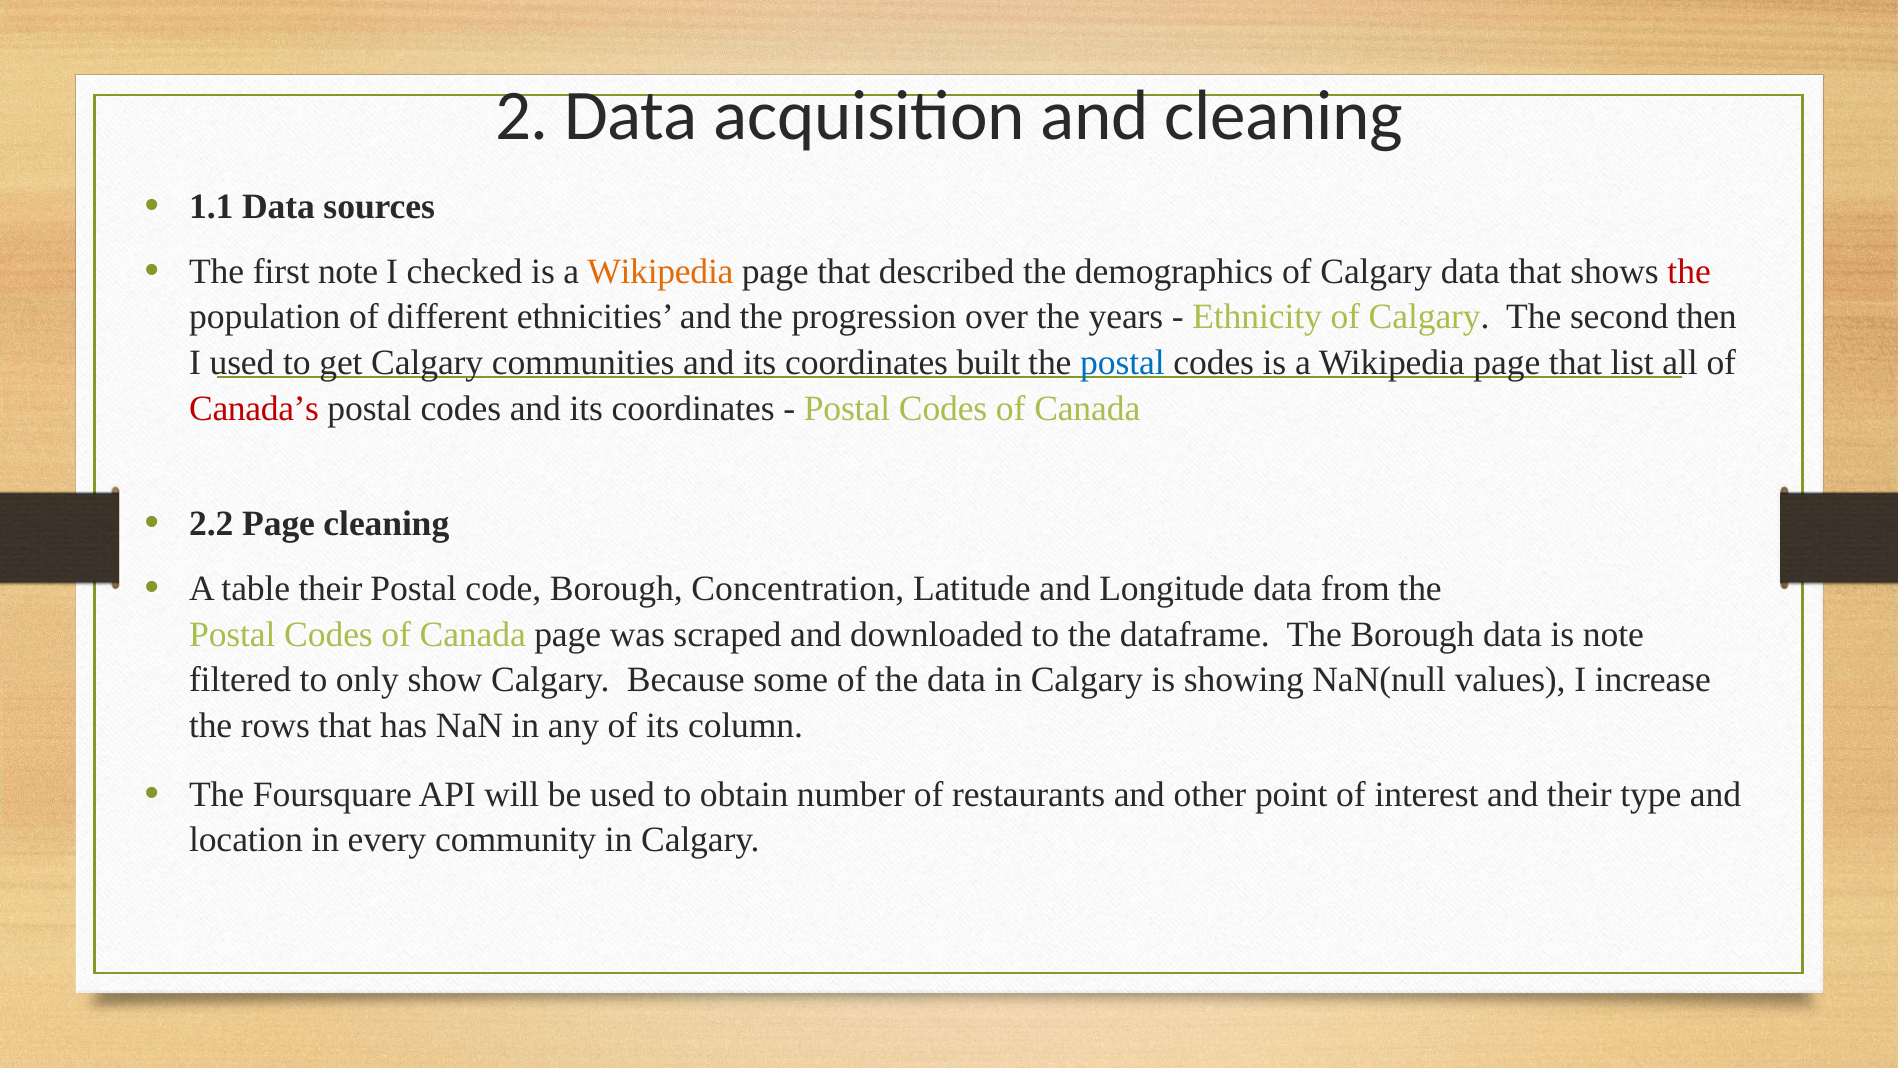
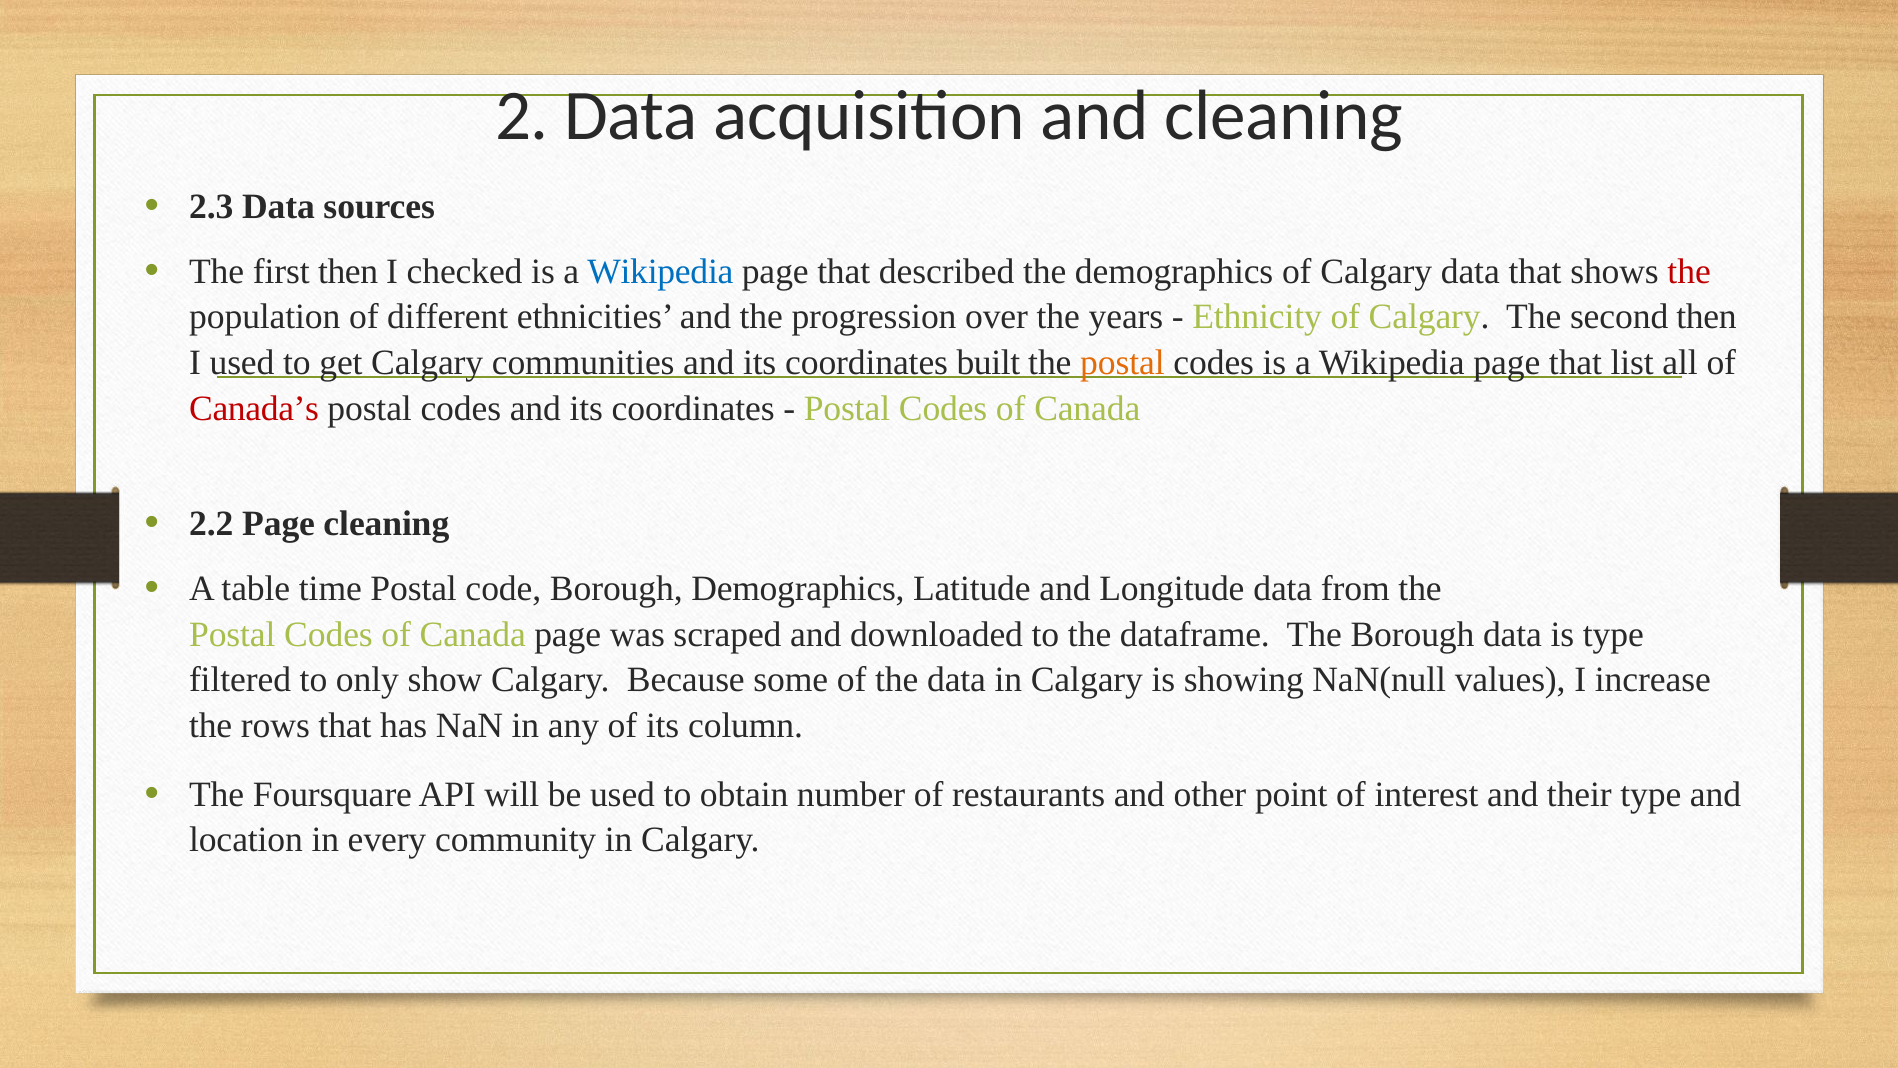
1.1: 1.1 -> 2.3
first note: note -> then
Wikipedia at (660, 271) colour: orange -> blue
postal at (1122, 363) colour: blue -> orange
table their: their -> time
Borough Concentration: Concentration -> Demographics
is note: note -> type
